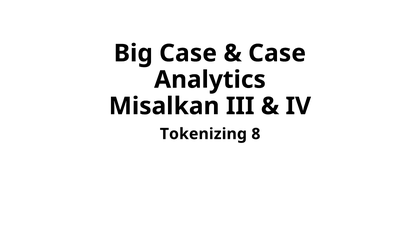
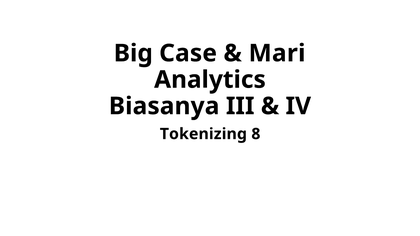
Case at (277, 53): Case -> Mari
Misalkan: Misalkan -> Biasanya
